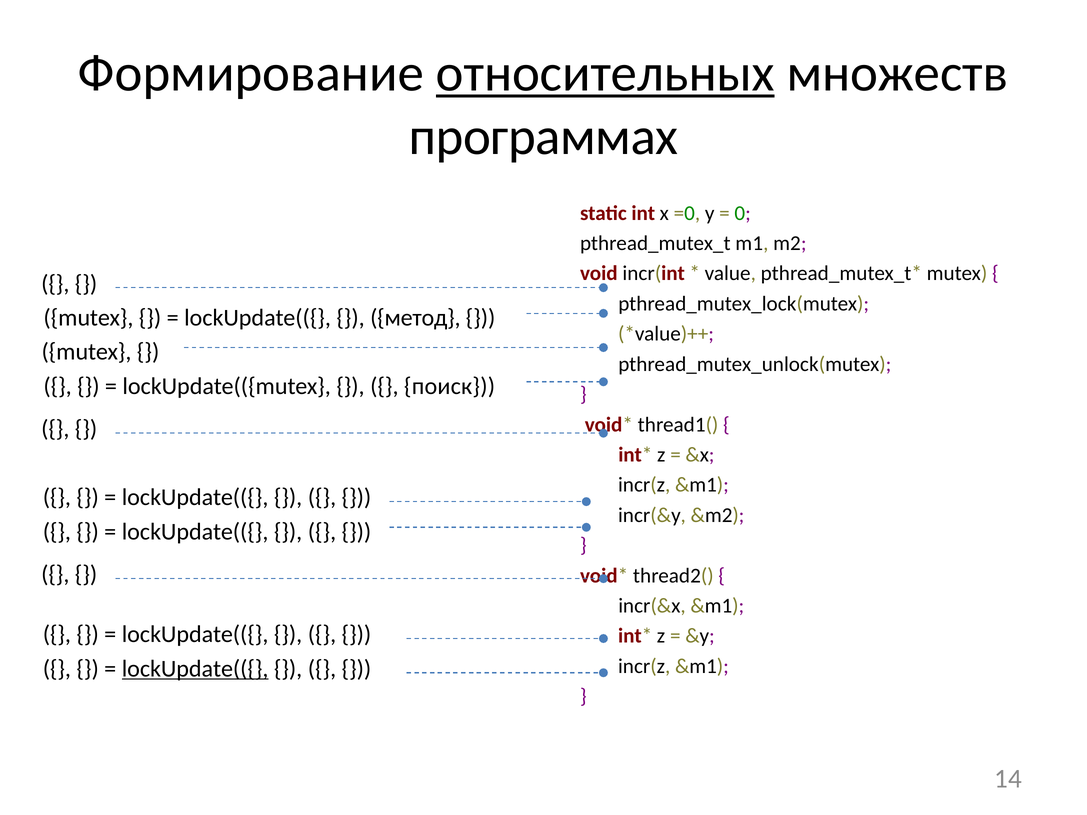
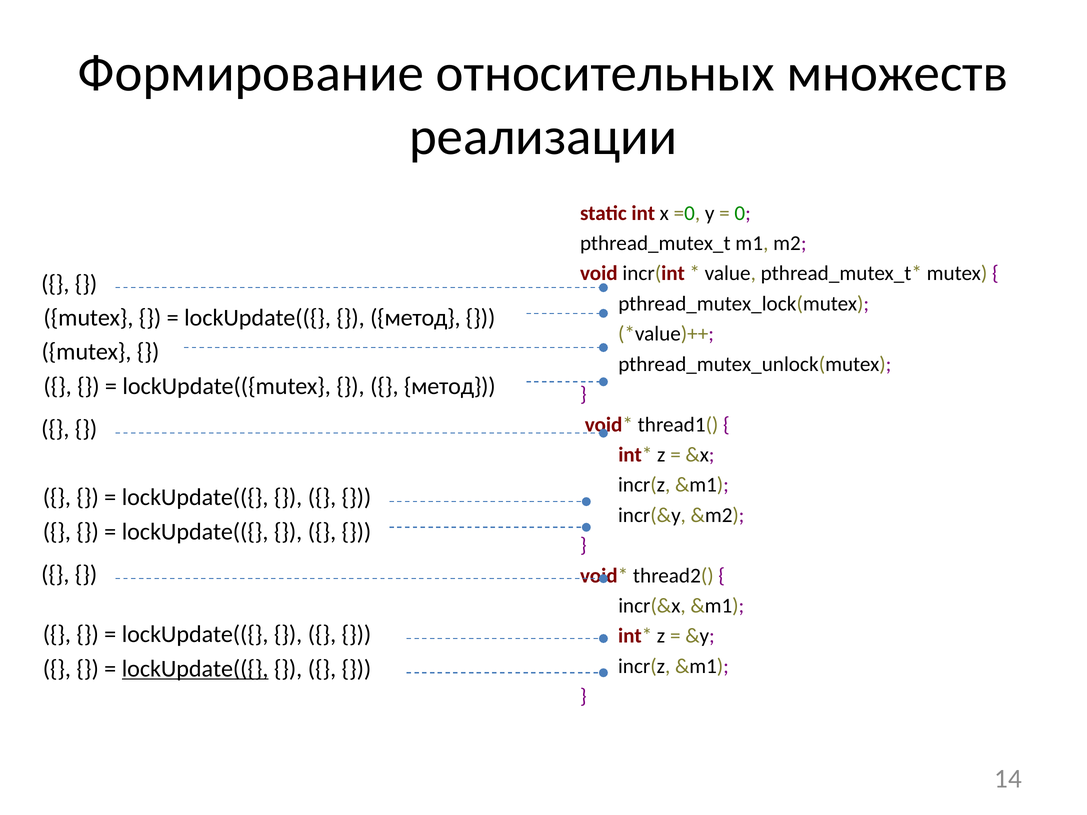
относительных underline: present -> none
программах: программах -> реализации
поиск at (450, 386): поиск -> метод
